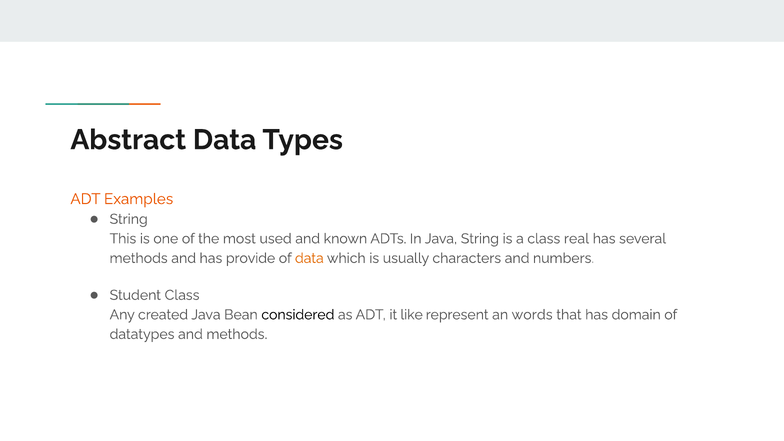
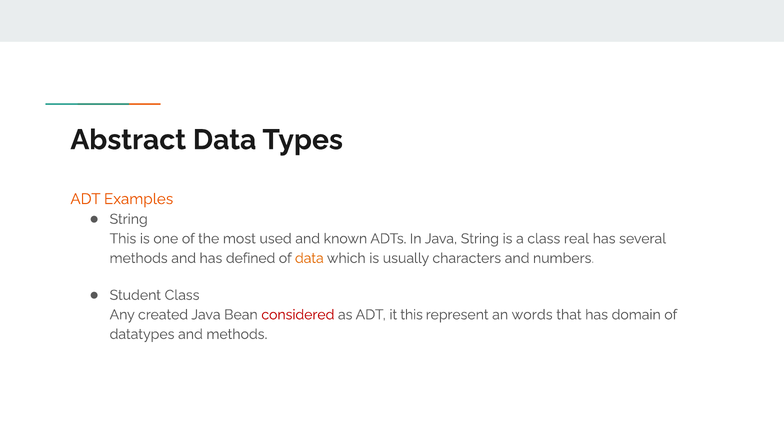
provide: provide -> defined
considered colour: black -> red
it like: like -> this
